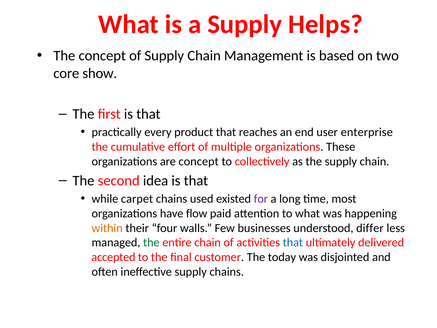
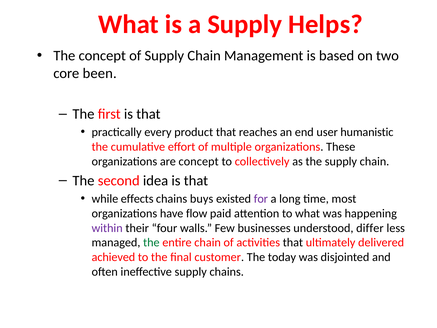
show: show -> been
enterprise: enterprise -> humanistic
carpet: carpet -> effects
used: used -> buys
within colour: orange -> purple
that at (293, 242) colour: blue -> black
accepted: accepted -> achieved
